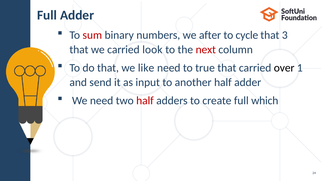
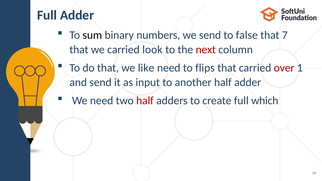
sum colour: red -> black
we after: after -> send
cycle: cycle -> false
3: 3 -> 7
true: true -> flips
over colour: black -> red
